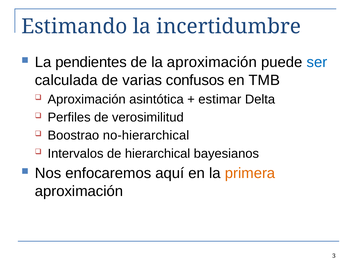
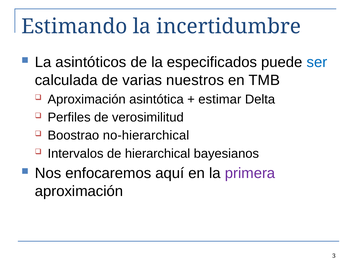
pendientes: pendientes -> asintóticos
la aproximación: aproximación -> especificados
confusos: confusos -> nuestros
primera colour: orange -> purple
